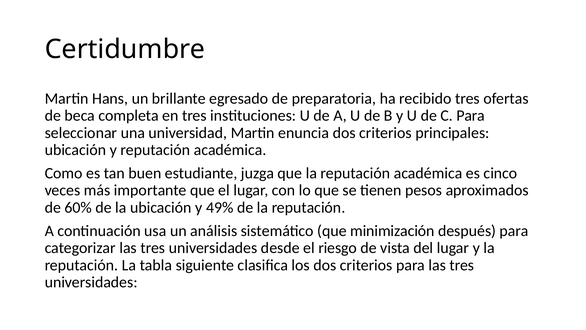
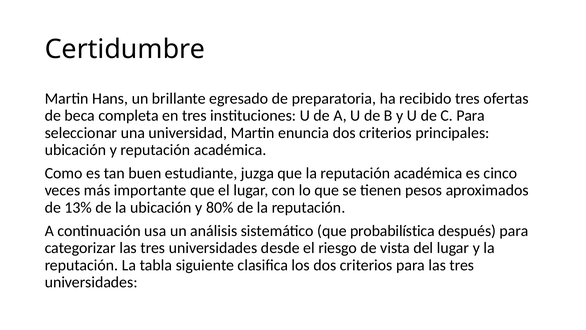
60%: 60% -> 13%
49%: 49% -> 80%
minimización: minimización -> probabilística
